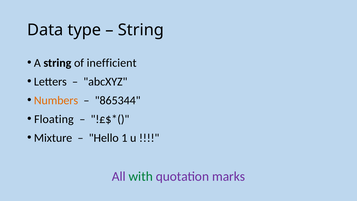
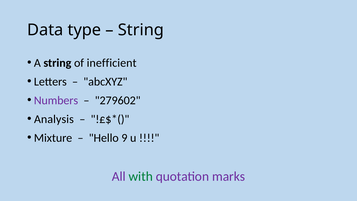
Numbers colour: orange -> purple
865344: 865344 -> 279602
Floating: Floating -> Analysis
1: 1 -> 9
